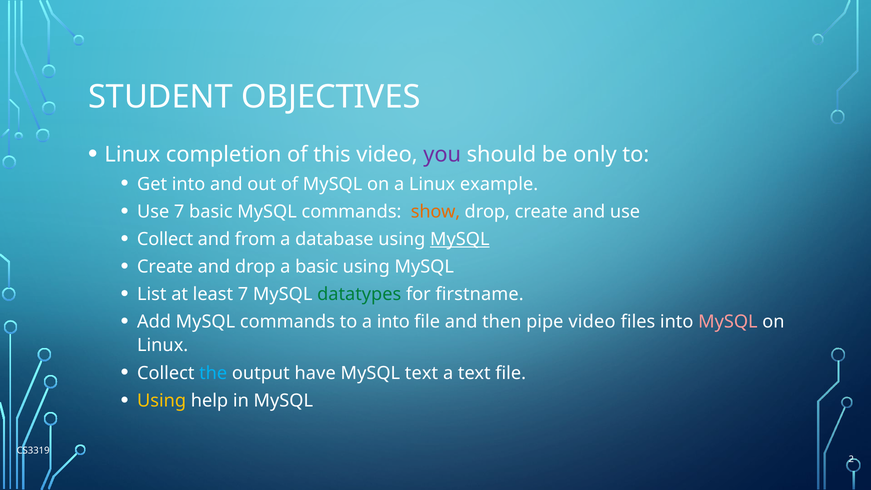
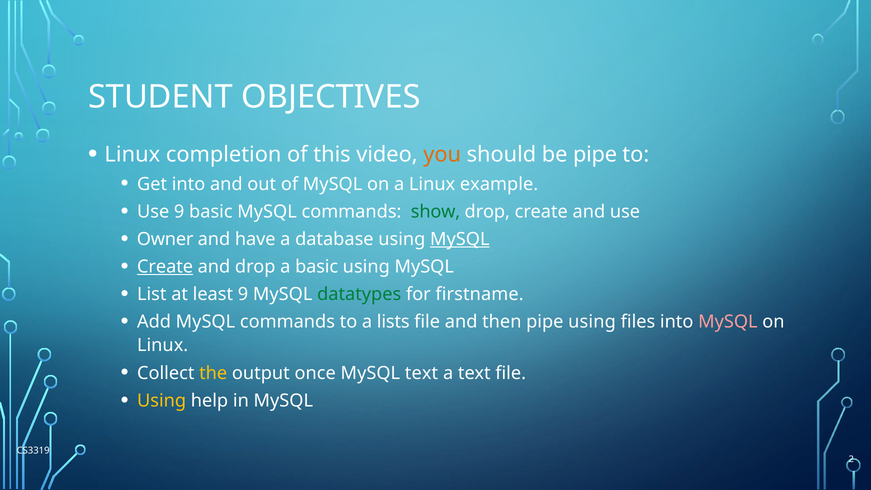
you colour: purple -> orange
be only: only -> pipe
Use 7: 7 -> 9
show colour: orange -> green
Collect at (165, 239): Collect -> Owner
from: from -> have
Create at (165, 267) underline: none -> present
least 7: 7 -> 9
a into: into -> lists
pipe video: video -> using
the colour: light blue -> yellow
have: have -> once
